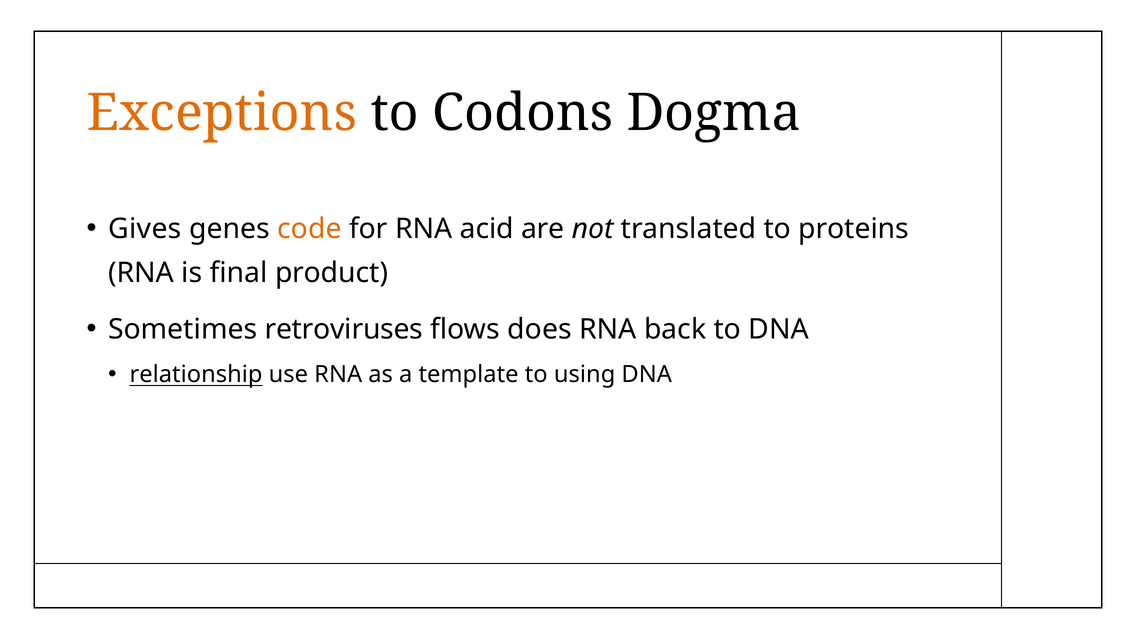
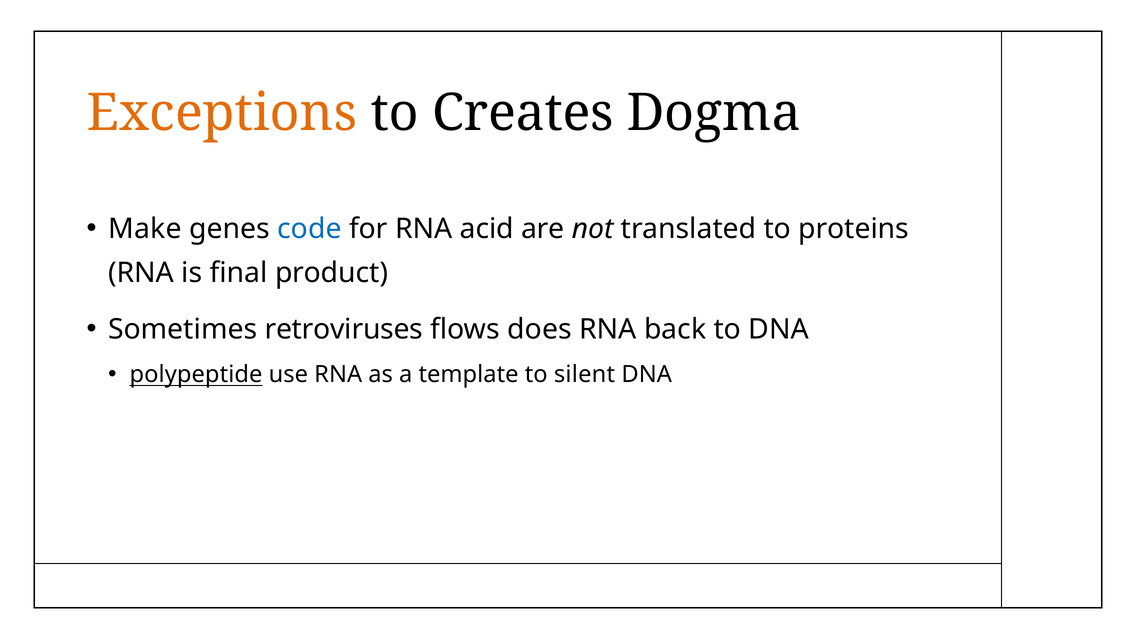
Codons: Codons -> Creates
Gives: Gives -> Make
code colour: orange -> blue
relationship: relationship -> polypeptide
using: using -> silent
